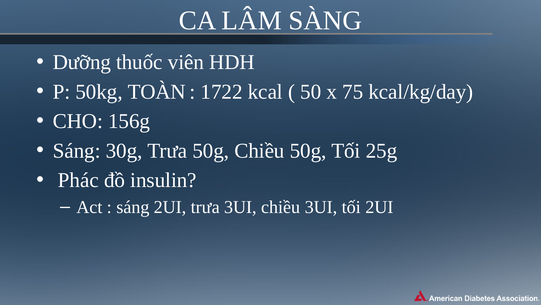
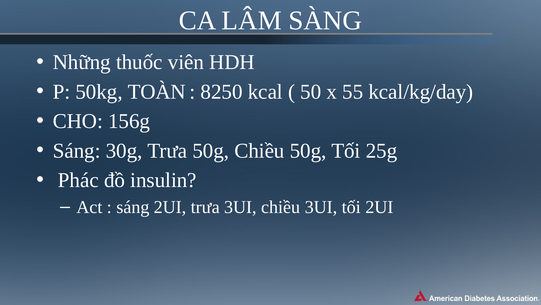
Dưỡng: Dưỡng -> Những
1722: 1722 -> 8250
75: 75 -> 55
